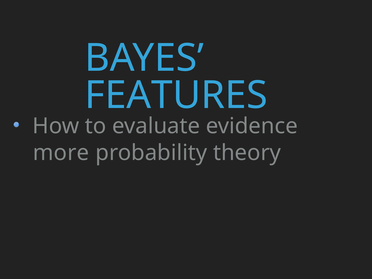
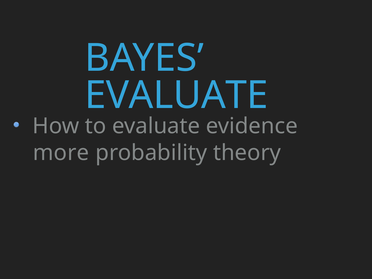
FEATURES at (176, 95): FEATURES -> EVALUATE
